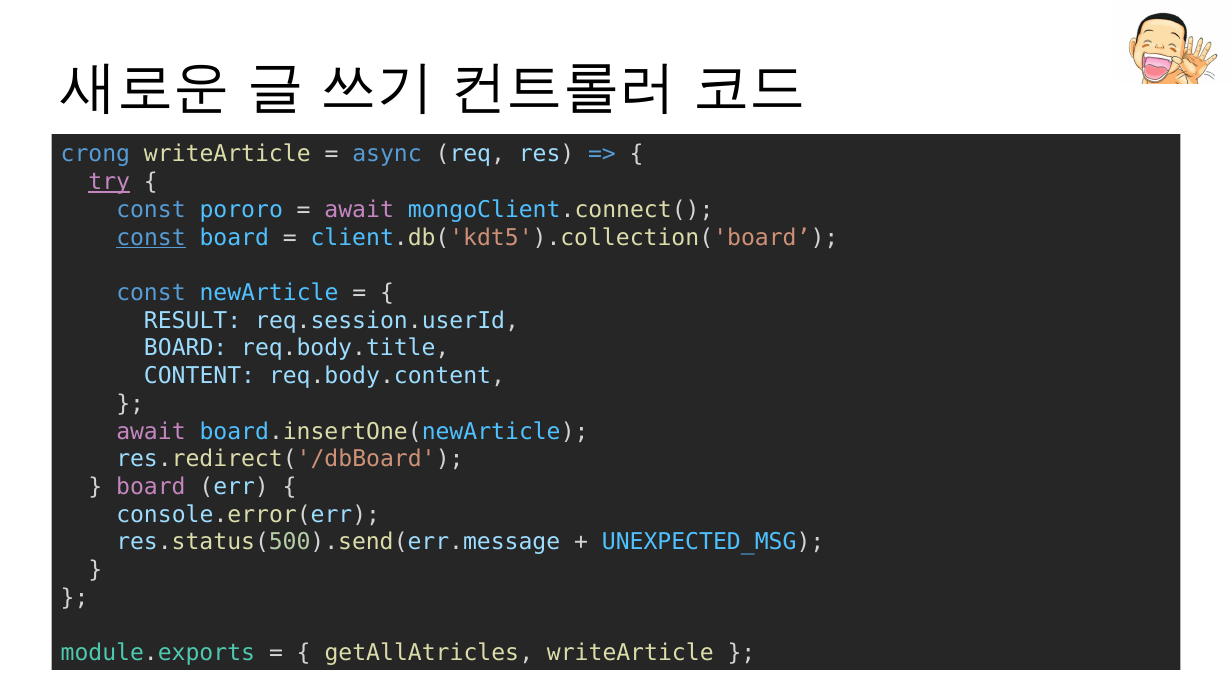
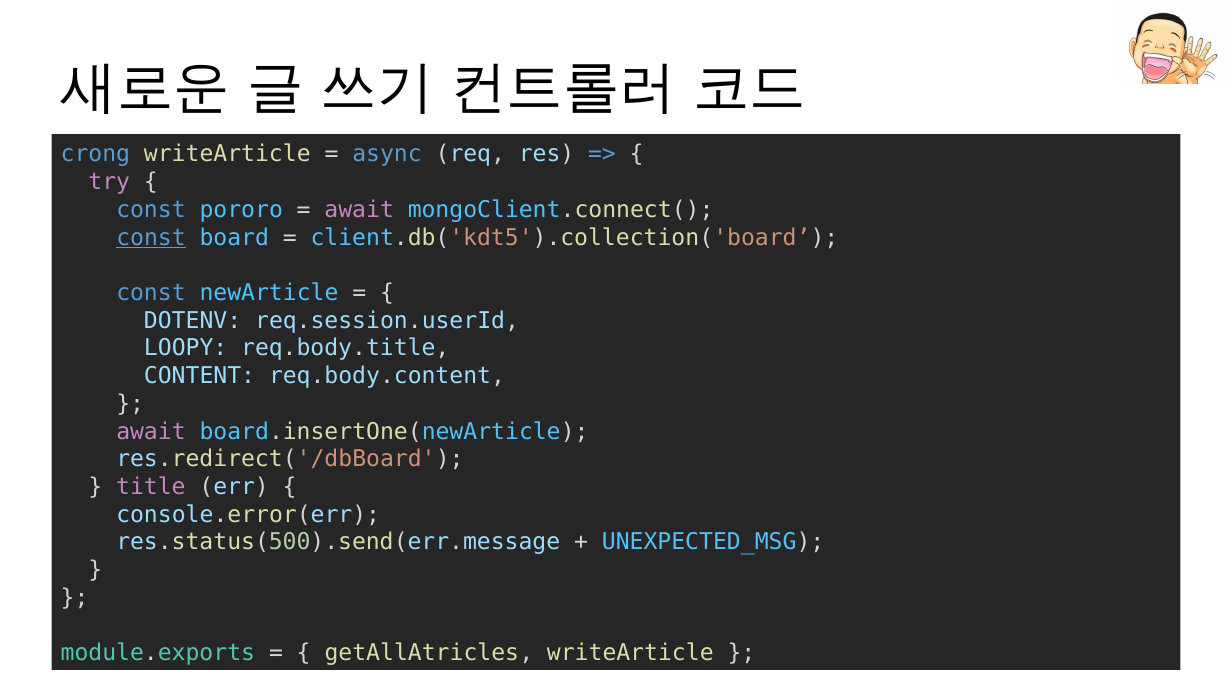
try underline: present -> none
RESULT: RESULT -> DOTENV
BOARD at (186, 348): BOARD -> LOOPY
board at (151, 487): board -> title
